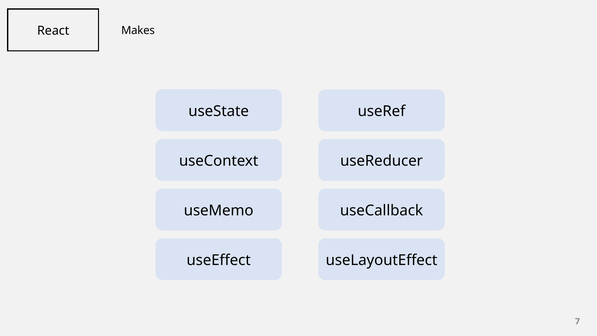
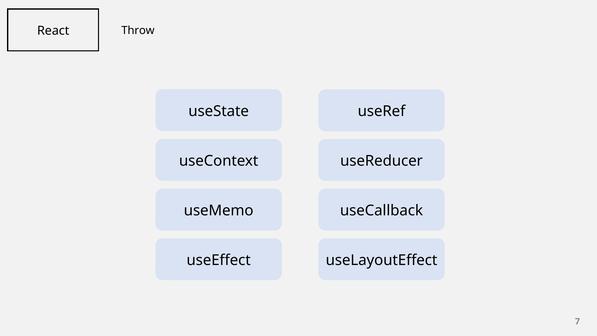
Makes: Makes -> Throw
